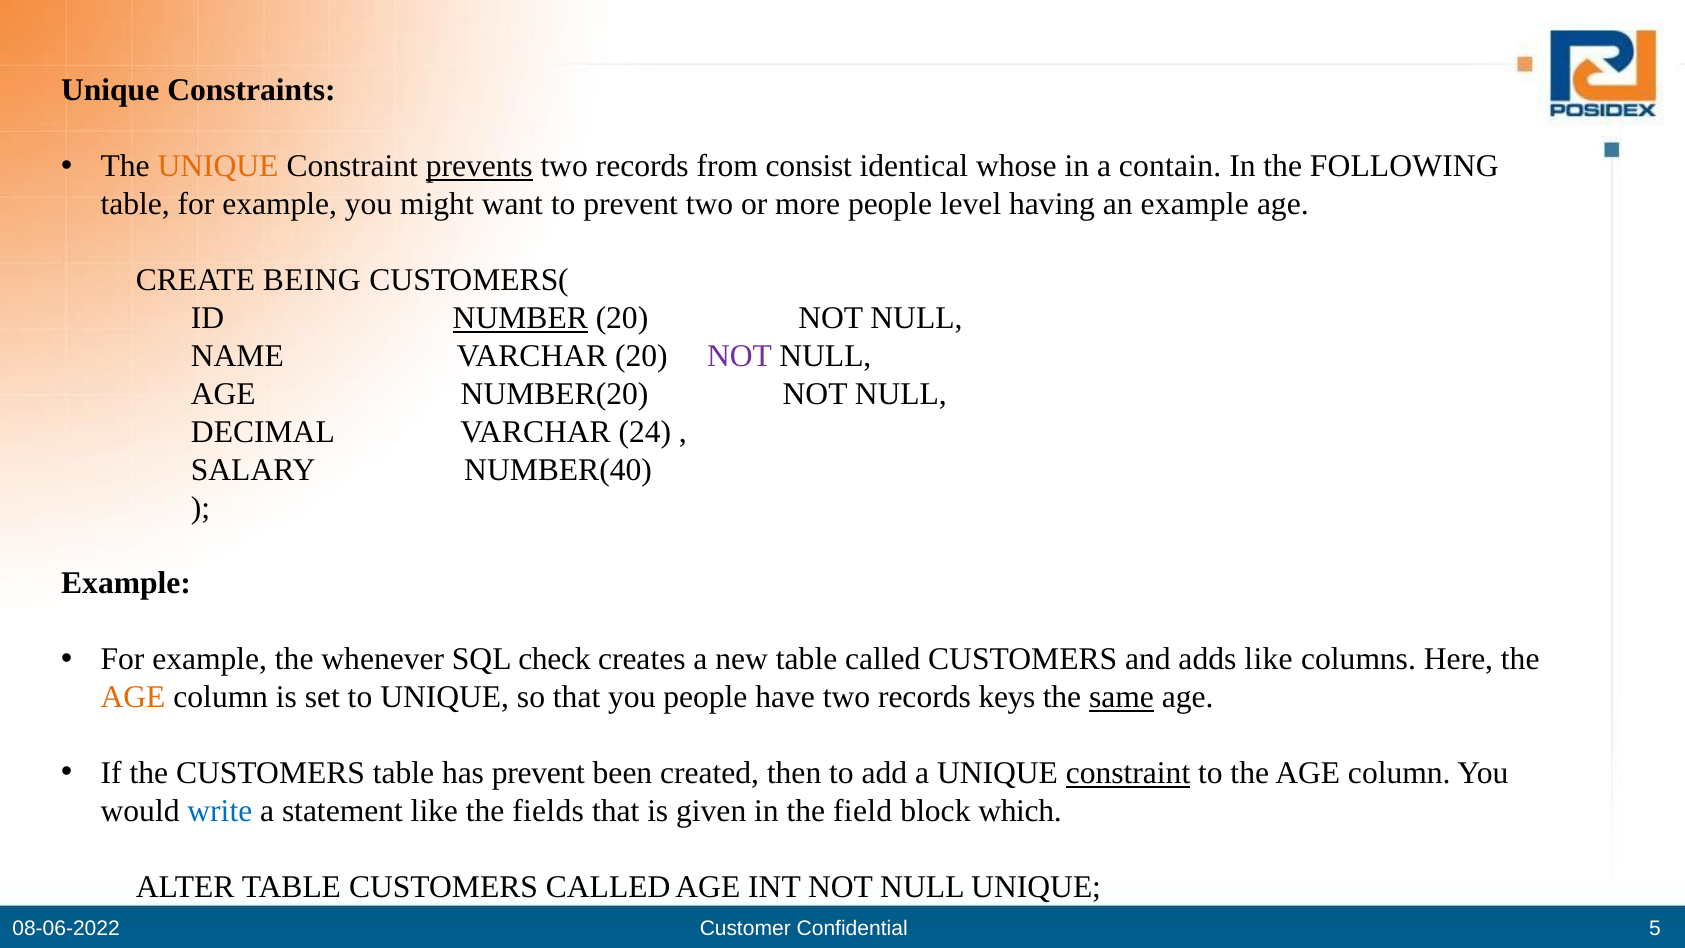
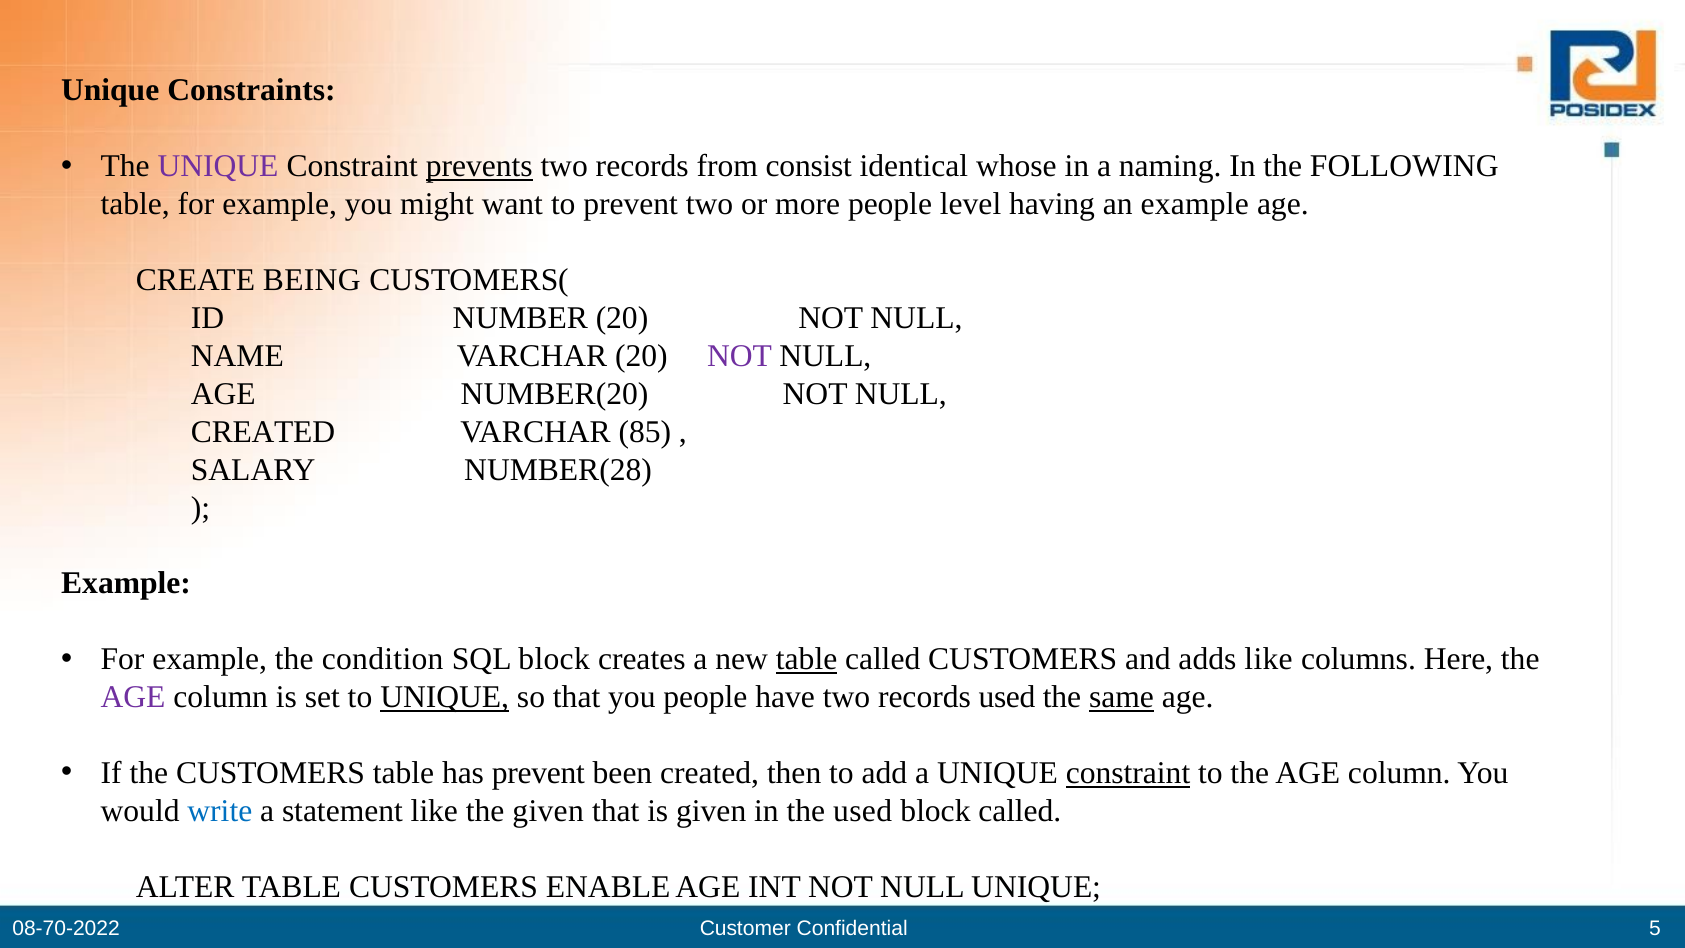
UNIQUE at (218, 166) colour: orange -> purple
contain: contain -> naming
NUMBER underline: present -> none
DECIMAL at (263, 432): DECIMAL -> CREATED
24: 24 -> 85
NUMBER(40: NUMBER(40 -> NUMBER(28
whenever: whenever -> condition
SQL check: check -> block
table at (807, 659) underline: none -> present
AGE at (133, 697) colour: orange -> purple
UNIQUE at (445, 697) underline: none -> present
records keys: keys -> used
the fields: fields -> given
the field: field -> used
block which: which -> called
CUSTOMERS CALLED: CALLED -> ENABLE
08-06-2022: 08-06-2022 -> 08-70-2022
